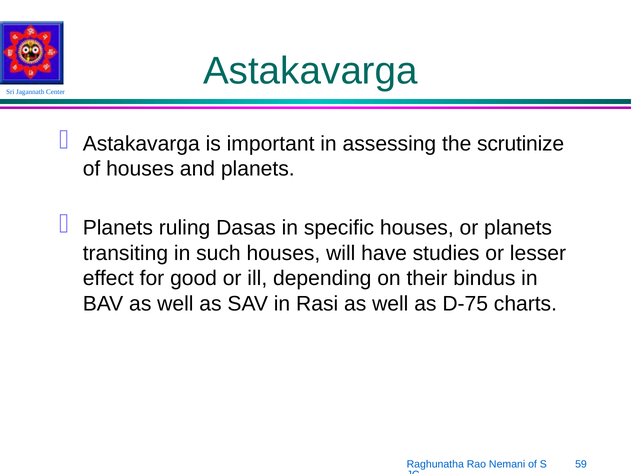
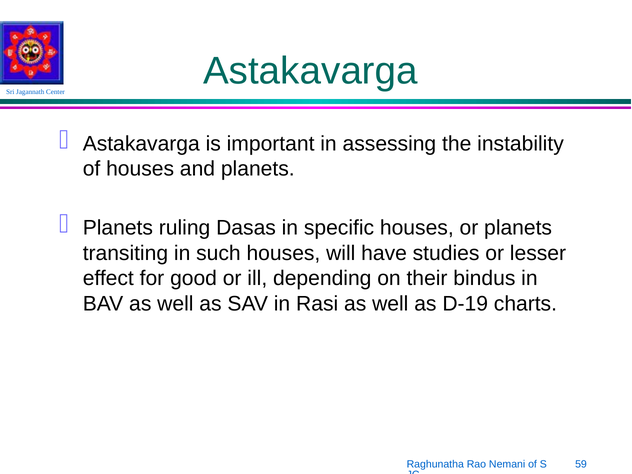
scrutinize: scrutinize -> instability
D-75: D-75 -> D-19
